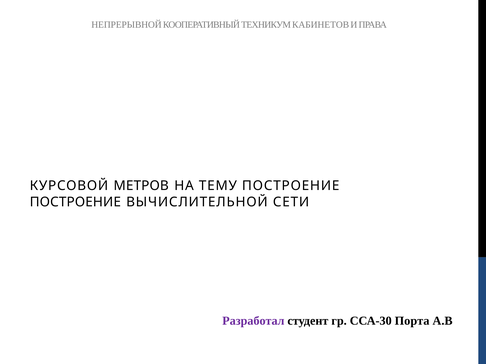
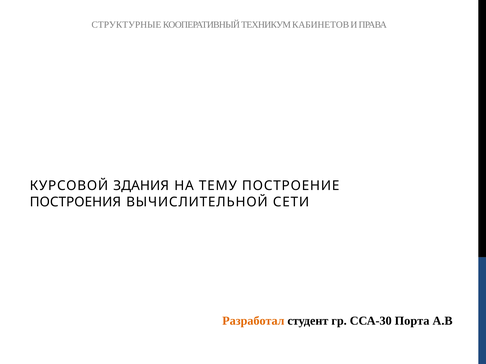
НЕПРЕРЫВНОЙ: НЕПРЕРЫВНОЙ -> СТРУКТУРНЫЕ
МЕТРОВ: МЕТРОВ -> ЗДАНИЯ
ПОСТРОЕНИЕ at (75, 202): ПОСТРОЕНИЕ -> ПОСТРОЕНИЯ
Разработал colour: purple -> orange
